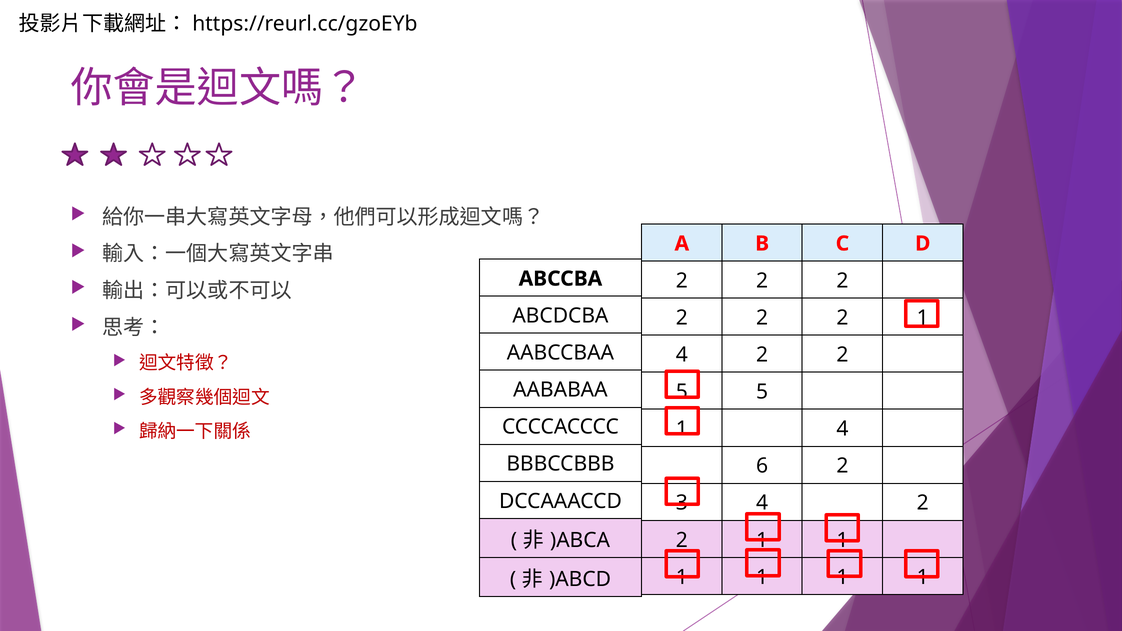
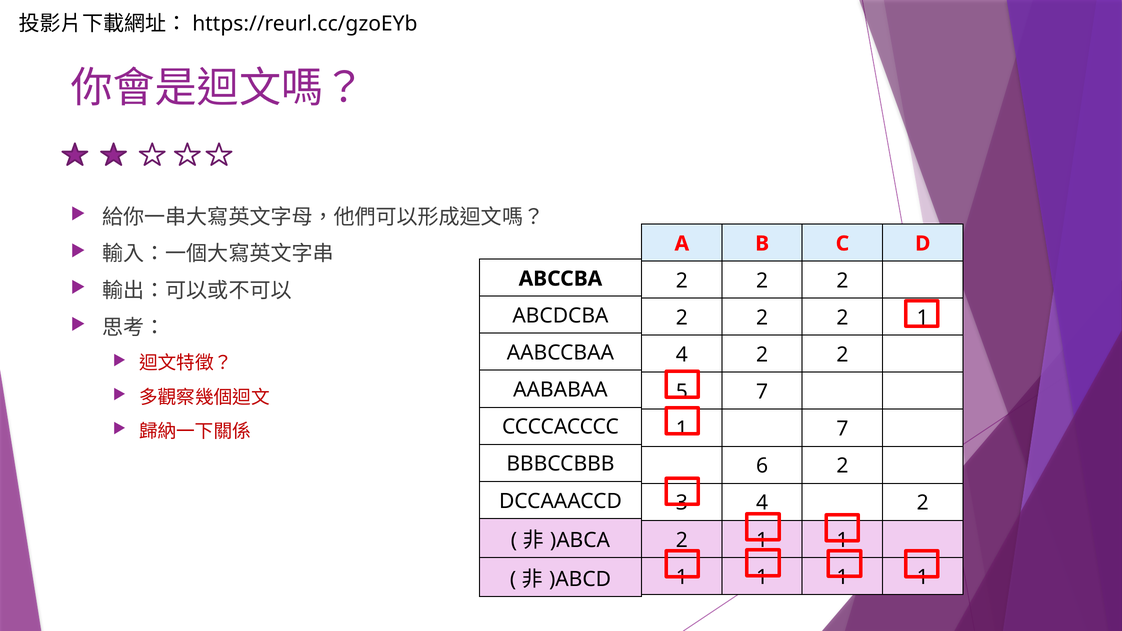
5 at (762, 392): 5 -> 7
4 at (842, 429): 4 -> 7
